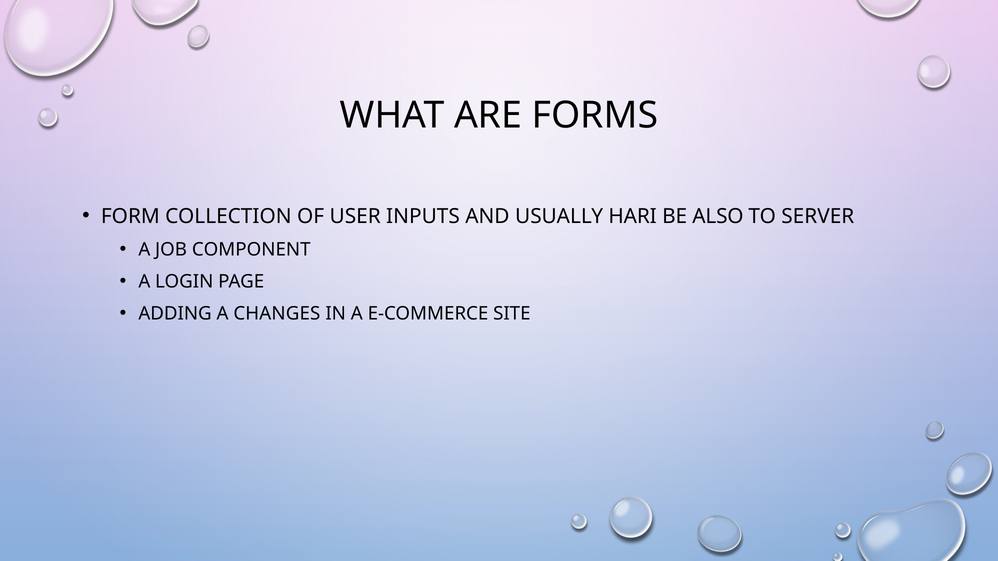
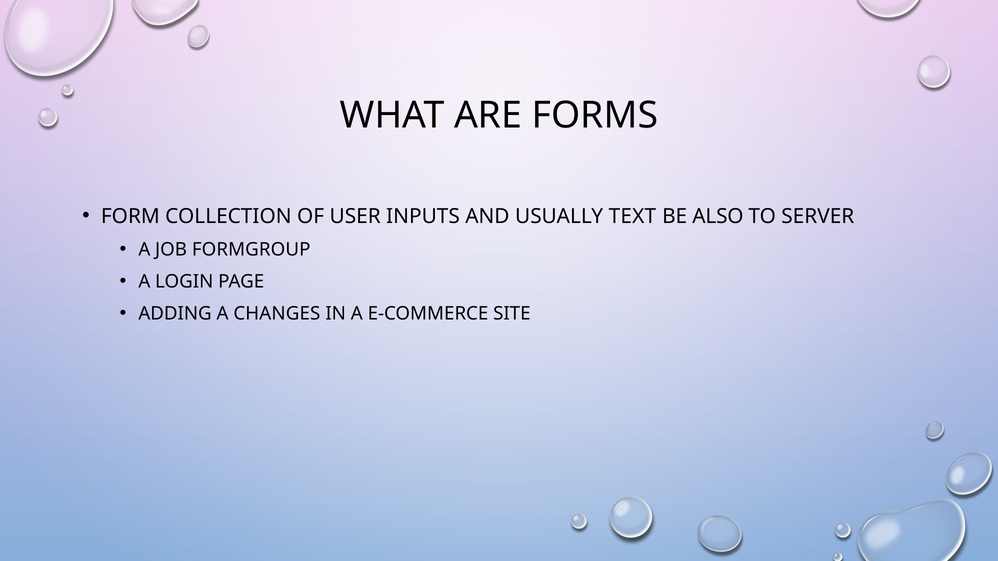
HARI: HARI -> TEXT
COMPONENT: COMPONENT -> FORMGROUP
